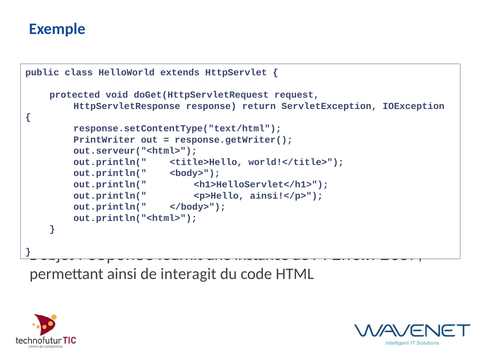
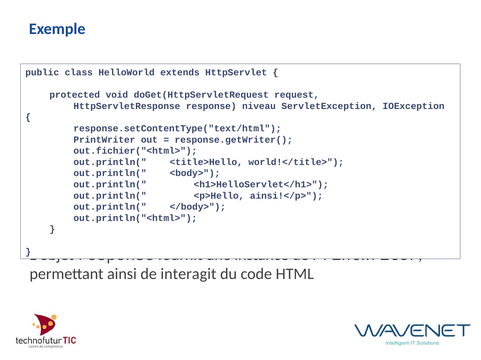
return: return -> niveau
out.serveur("<html>: out.serveur("<html> -> out.fichier("<html>
